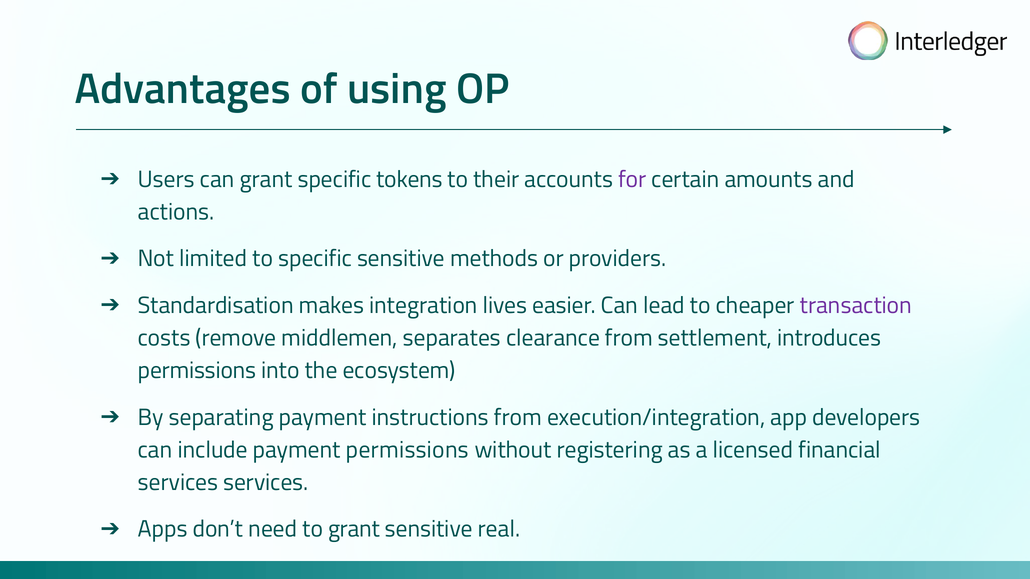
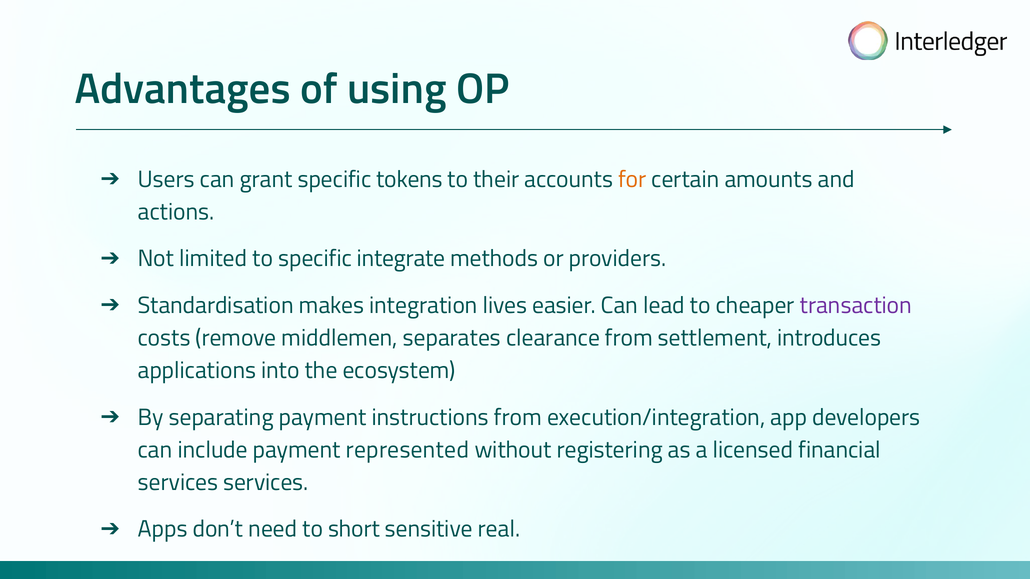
for colour: purple -> orange
specific sensitive: sensitive -> integrate
permissions at (197, 371): permissions -> applications
payment permissions: permissions -> represented
to grant: grant -> short
